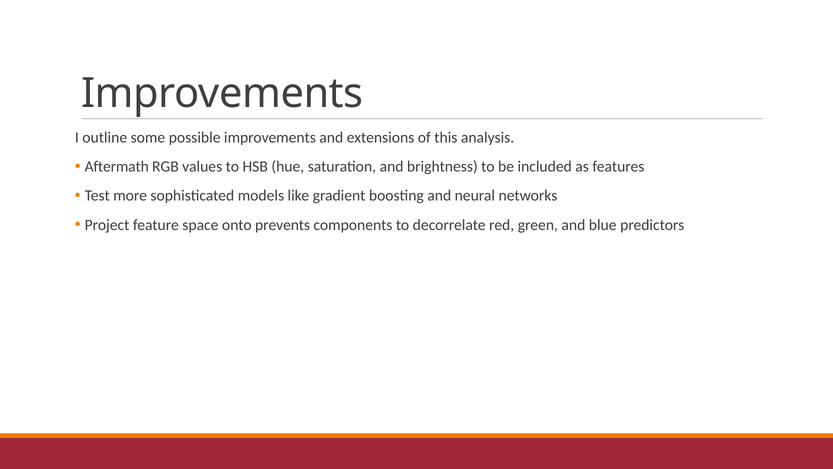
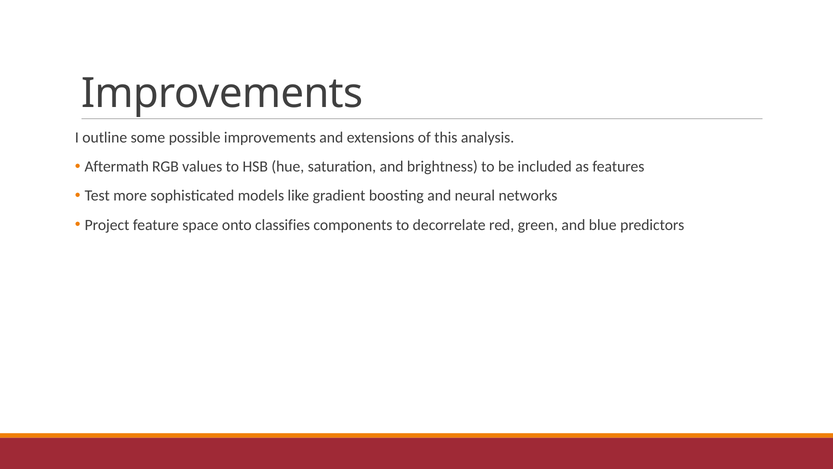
prevents: prevents -> classifies
